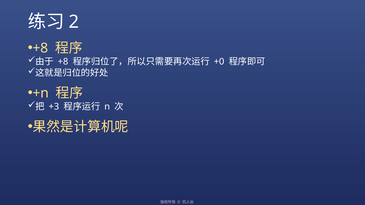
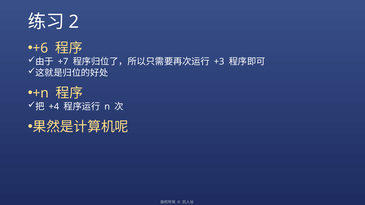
+8 at (40, 48): +8 -> +6
+8 at (63, 62): +8 -> +7
+0: +0 -> +3
+3: +3 -> +4
